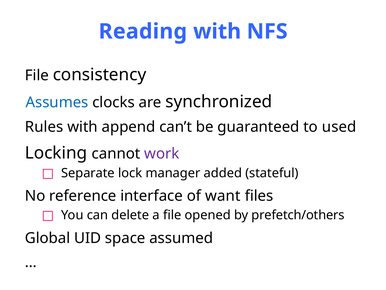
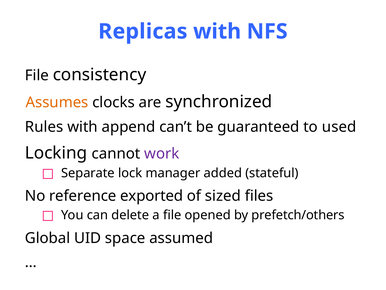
Reading: Reading -> Replicas
Assumes colour: blue -> orange
interface: interface -> exported
want: want -> sized
